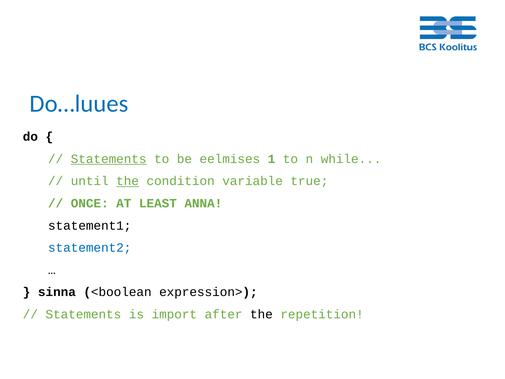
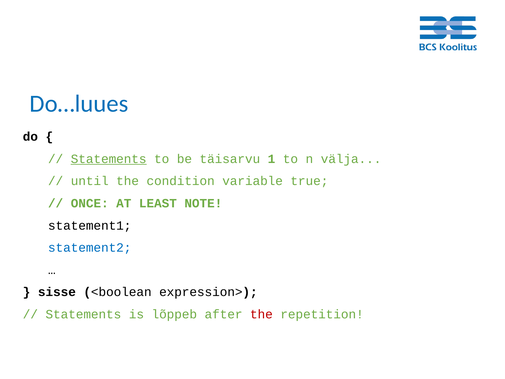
eelmises: eelmises -> täisarvu
while: while -> välja
the at (128, 181) underline: present -> none
ANNA: ANNA -> NOTE
sinna: sinna -> sisse
import: import -> lõppeb
the at (261, 314) colour: black -> red
